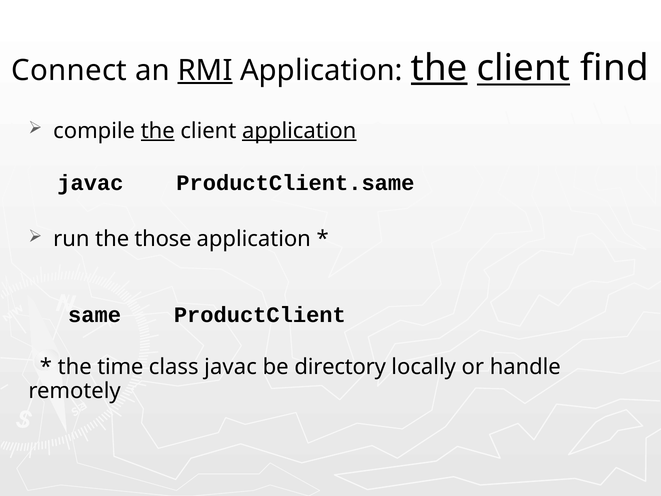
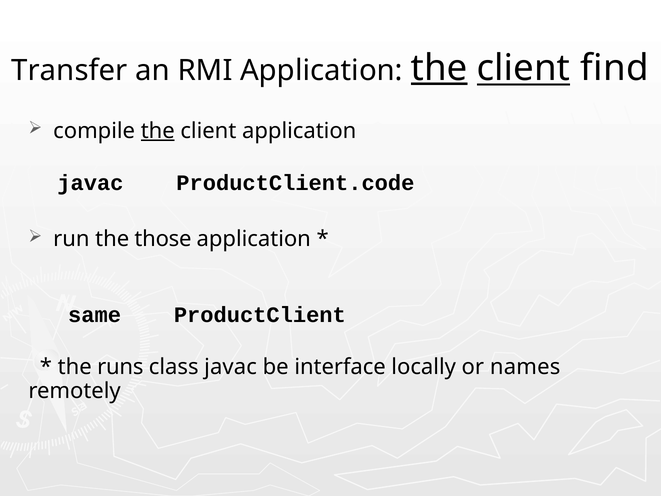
Connect: Connect -> Transfer
RMI underline: present -> none
application at (299, 131) underline: present -> none
ProductClient.same: ProductClient.same -> ProductClient.code
time: time -> runs
directory: directory -> interface
handle: handle -> names
